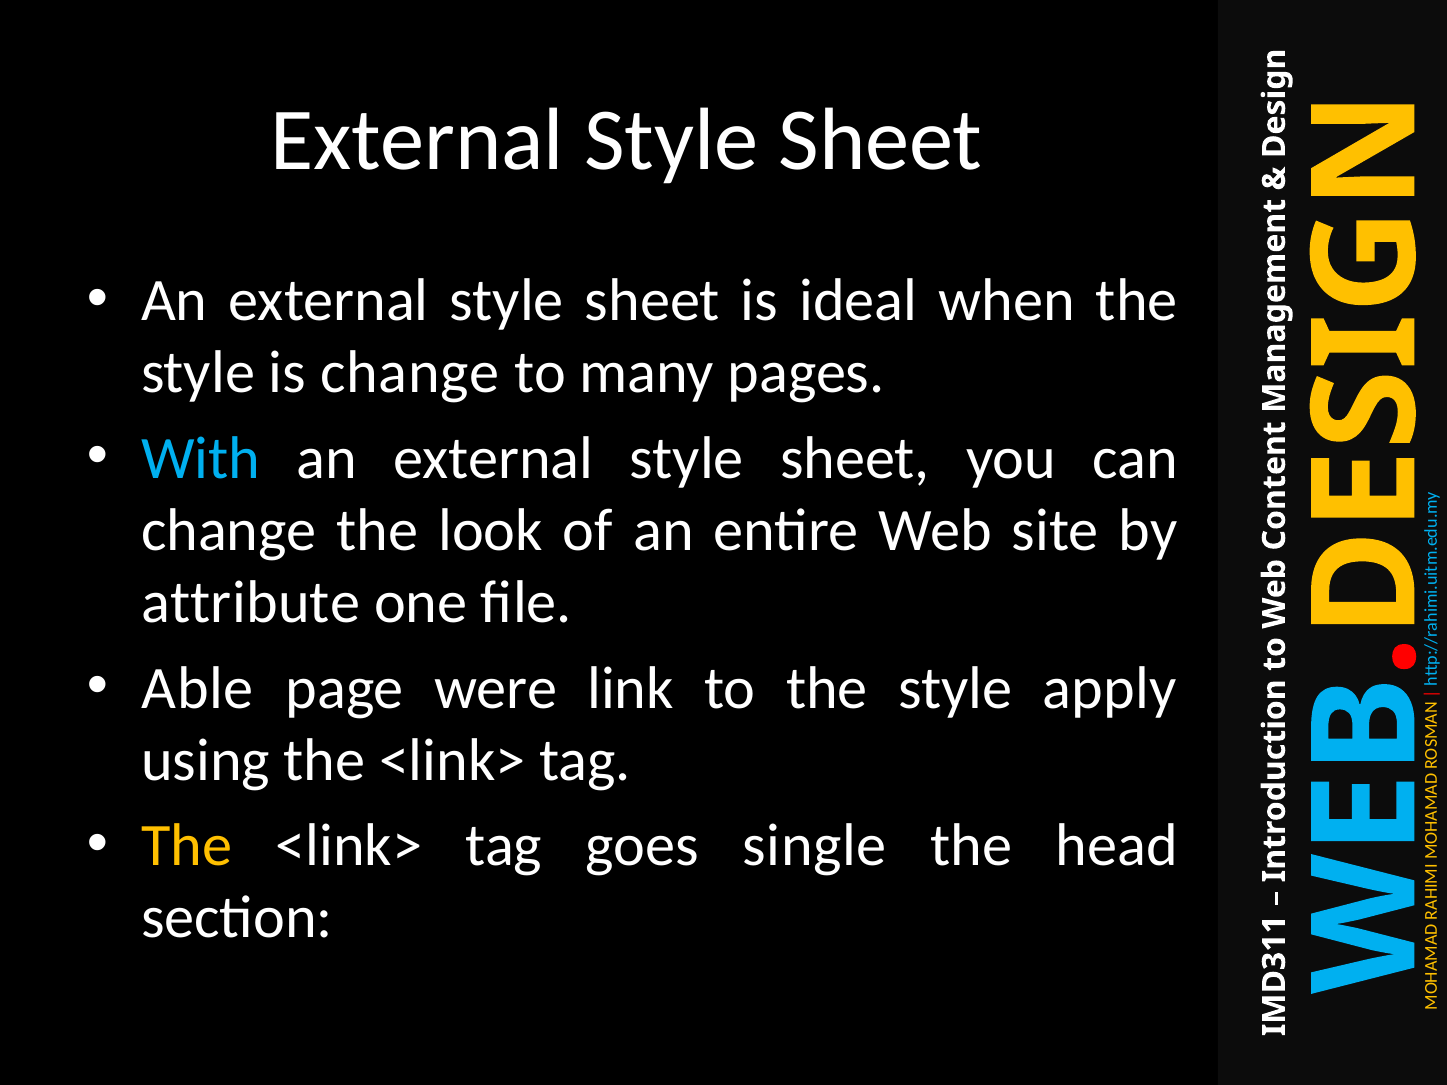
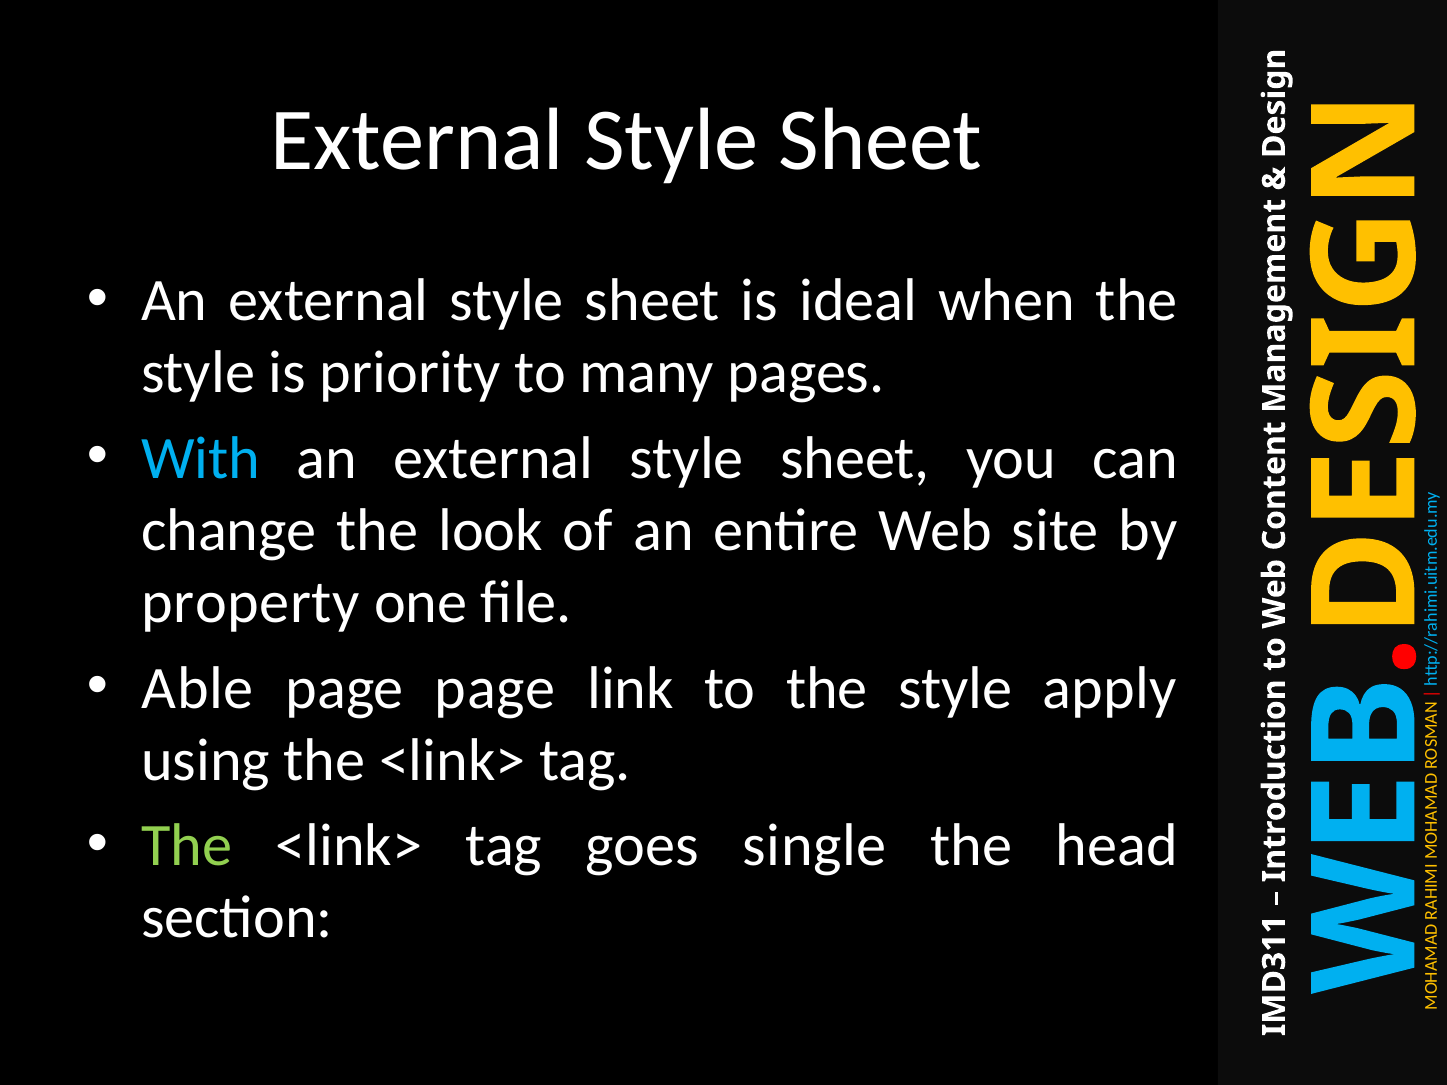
is change: change -> priority
attribute: attribute -> property
page were: were -> page
The at (187, 846) colour: yellow -> light green
